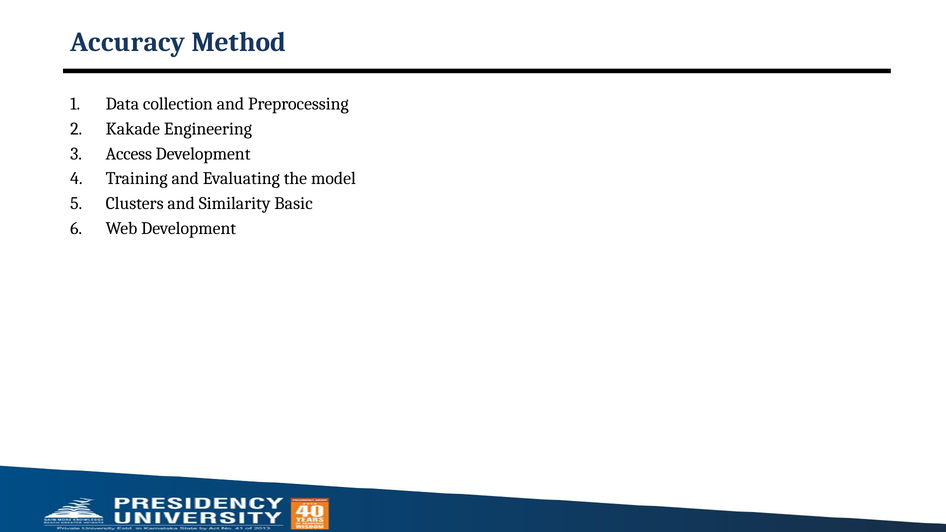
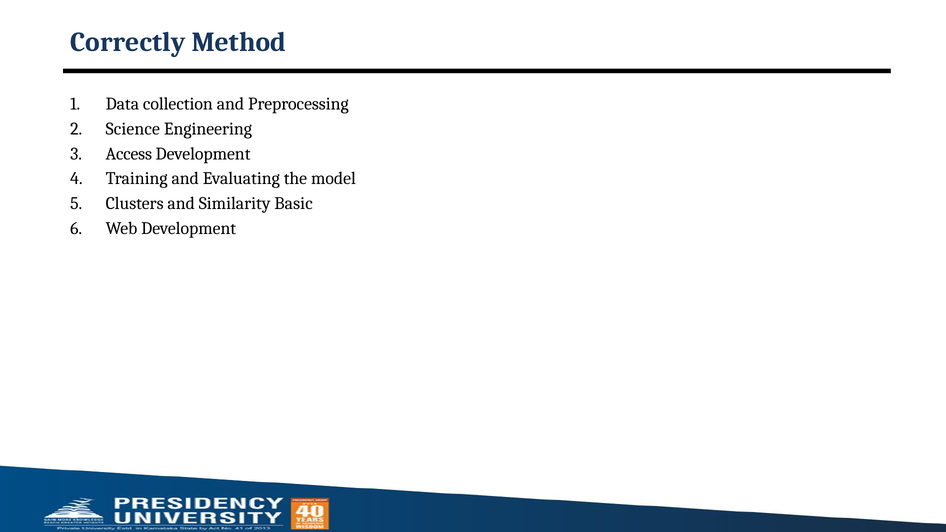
Accuracy: Accuracy -> Correctly
Kakade: Kakade -> Science
